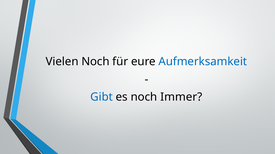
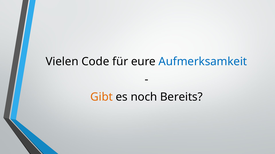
Vielen Noch: Noch -> Code
Gibt colour: blue -> orange
Immer: Immer -> Bereits
